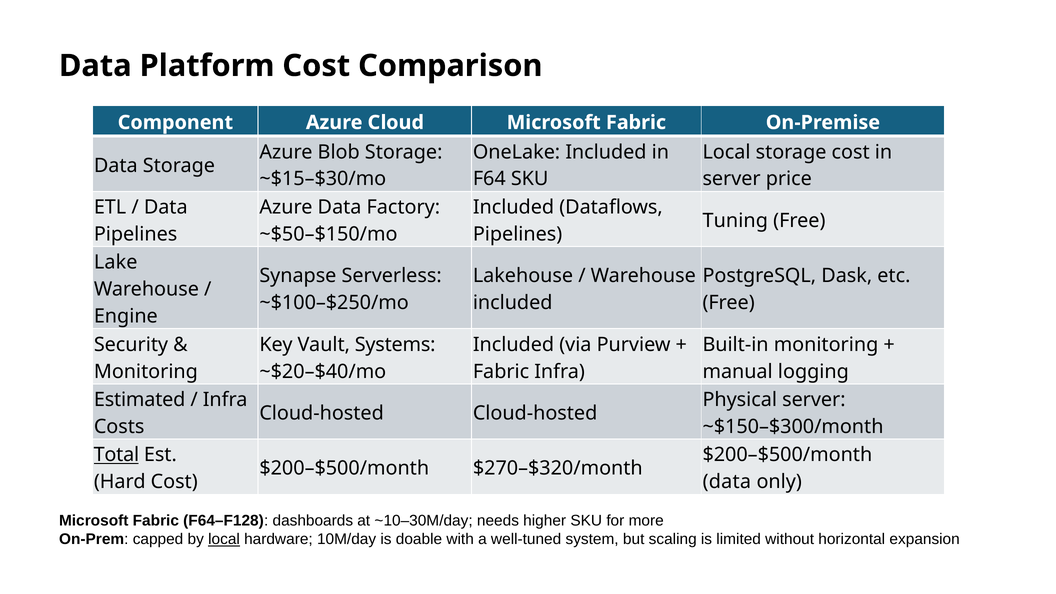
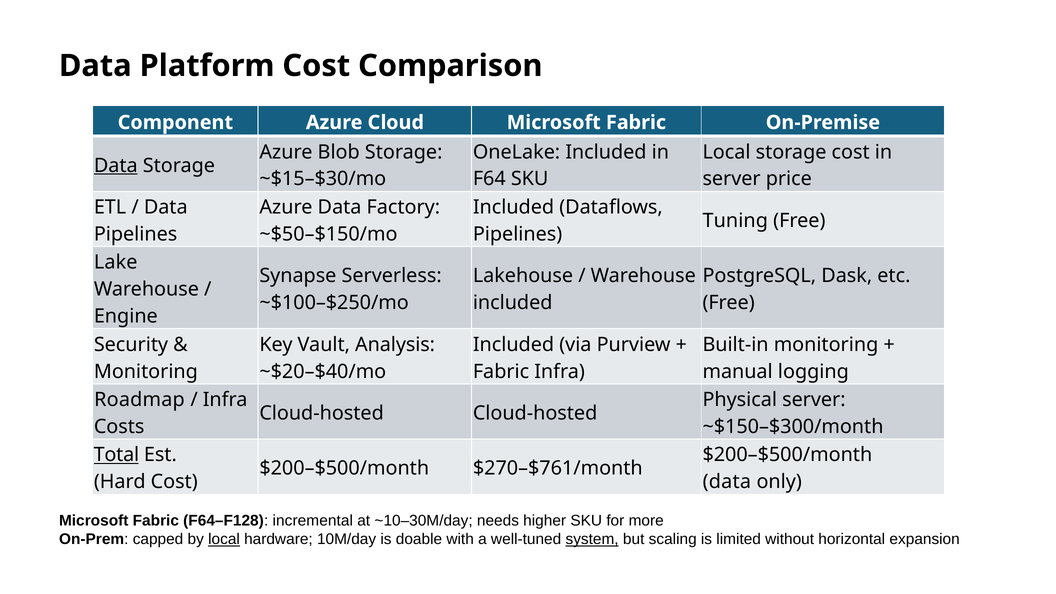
Data at (116, 165) underline: none -> present
Systems: Systems -> Analysis
Estimated: Estimated -> Roadmap
$270–$320/month: $270–$320/month -> $270–$761/month
dashboards: dashboards -> incremental
system underline: none -> present
